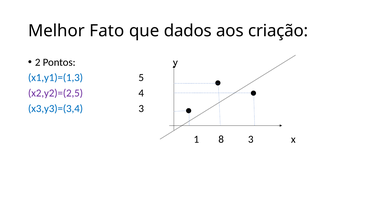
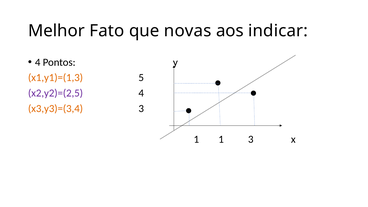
dados: dados -> novas
criação: criação -> indicar
2 at (38, 62): 2 -> 4
x1,y1)=(1,3 colour: blue -> orange
x3,y3)=(3,4 colour: blue -> orange
1 8: 8 -> 1
